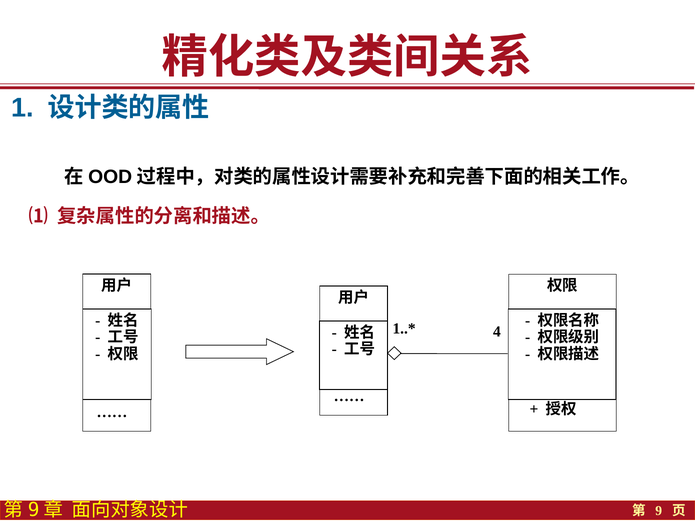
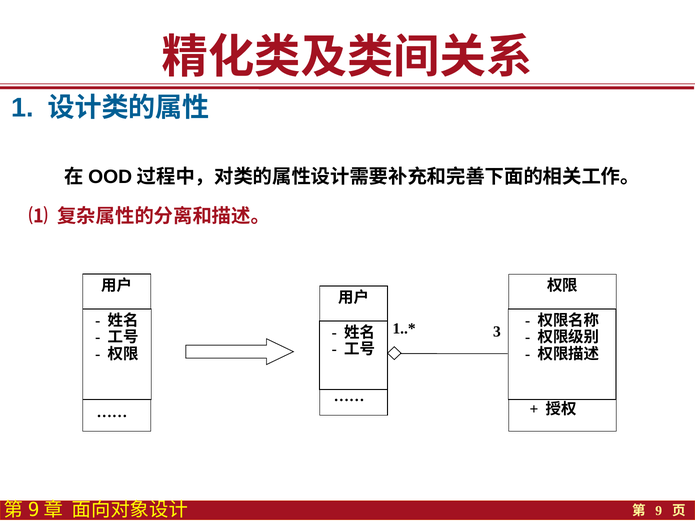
4: 4 -> 3
